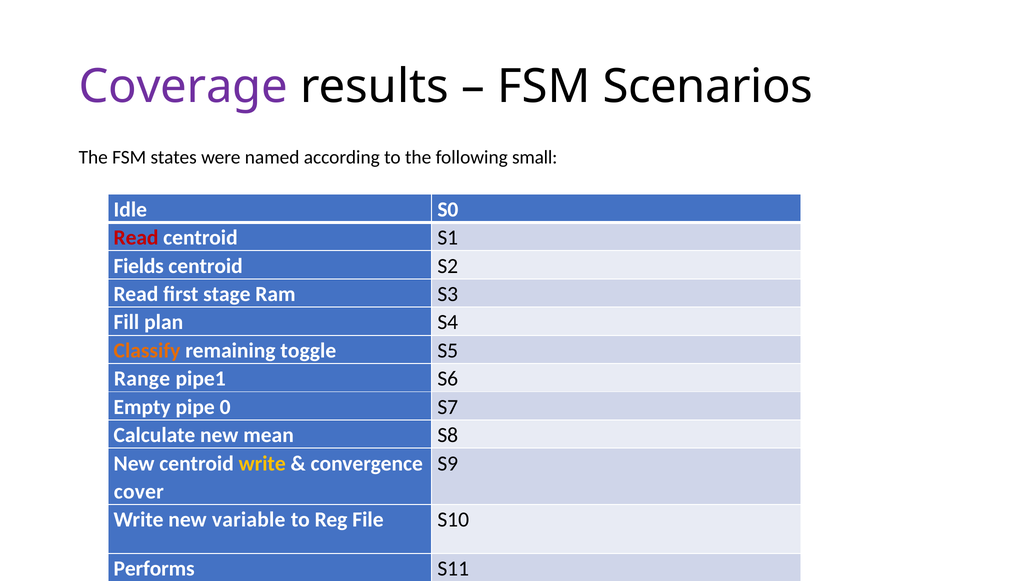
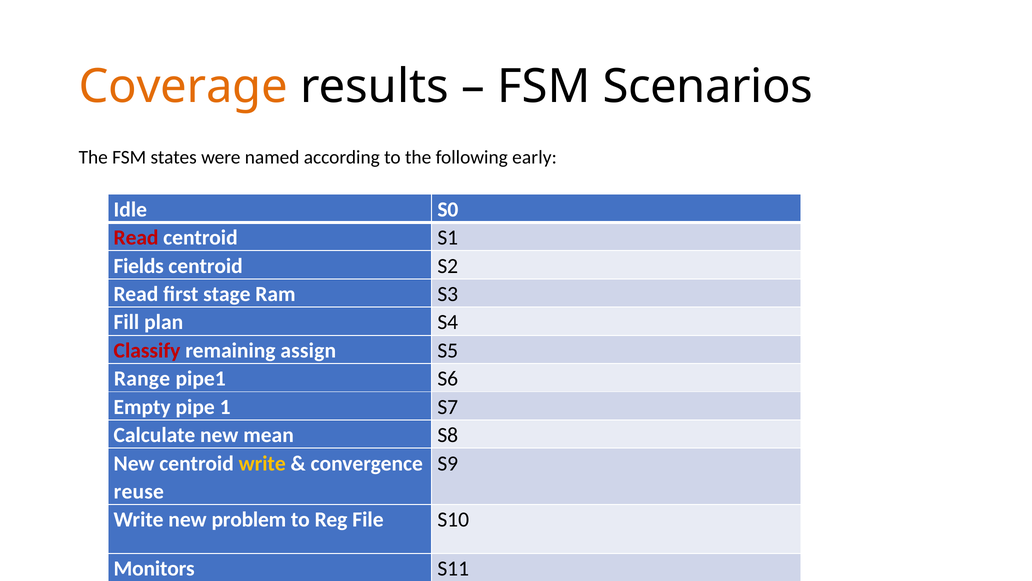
Coverage colour: purple -> orange
small: small -> early
Classify colour: orange -> red
toggle: toggle -> assign
0: 0 -> 1
cover: cover -> reuse
variable: variable -> problem
Performs: Performs -> Monitors
